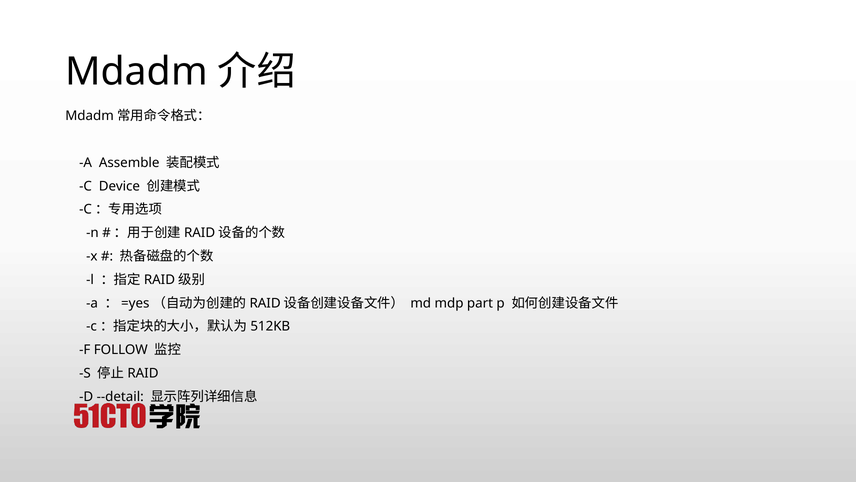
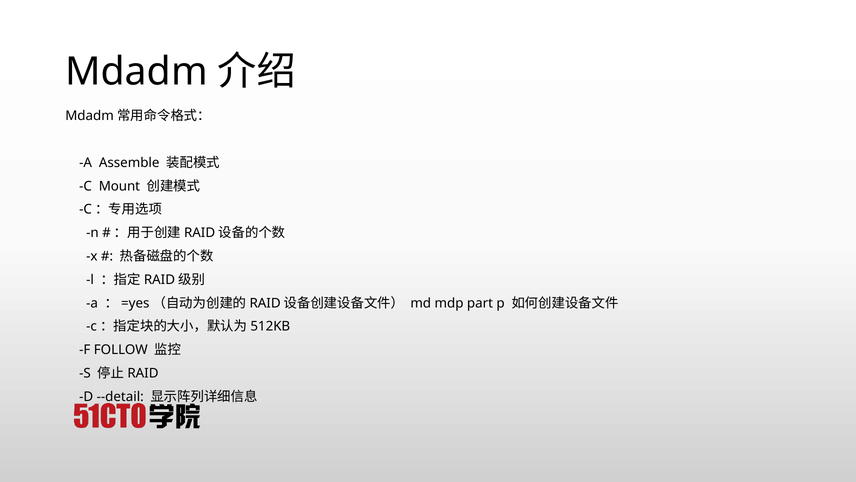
Device: Device -> Mount
